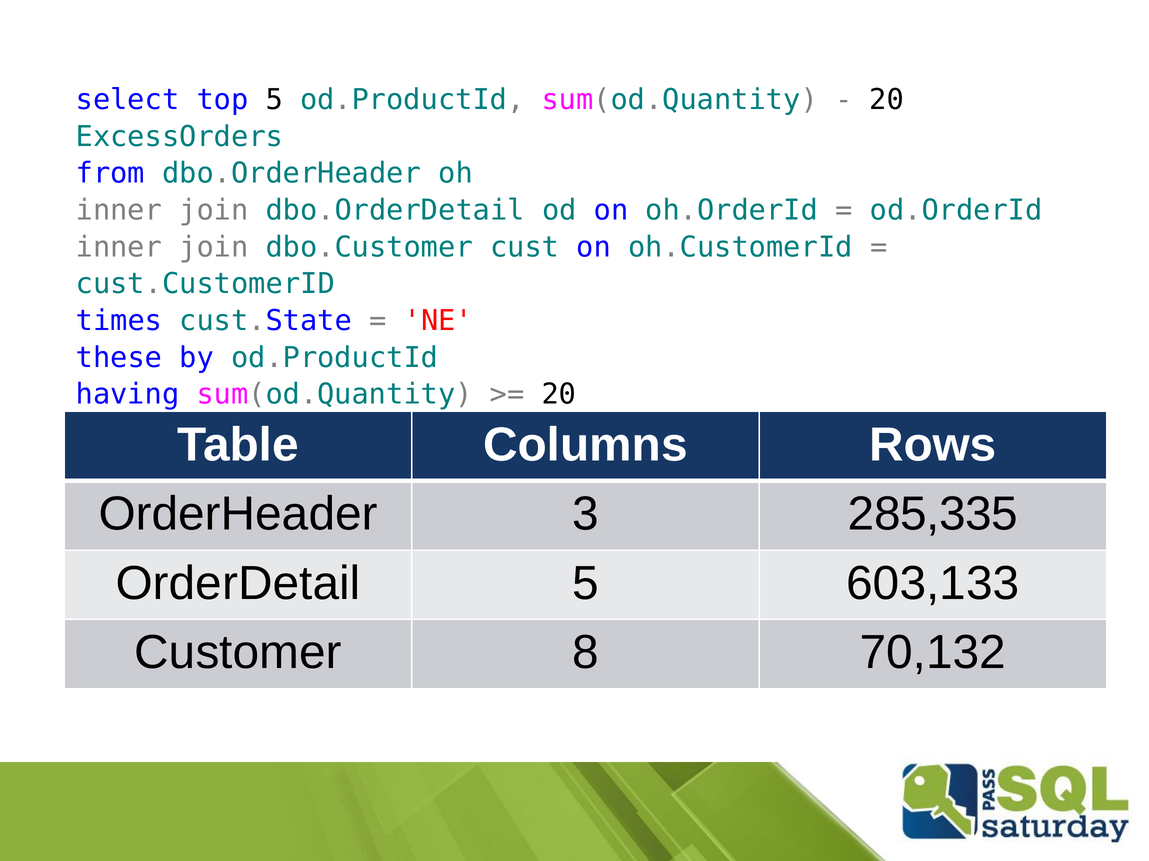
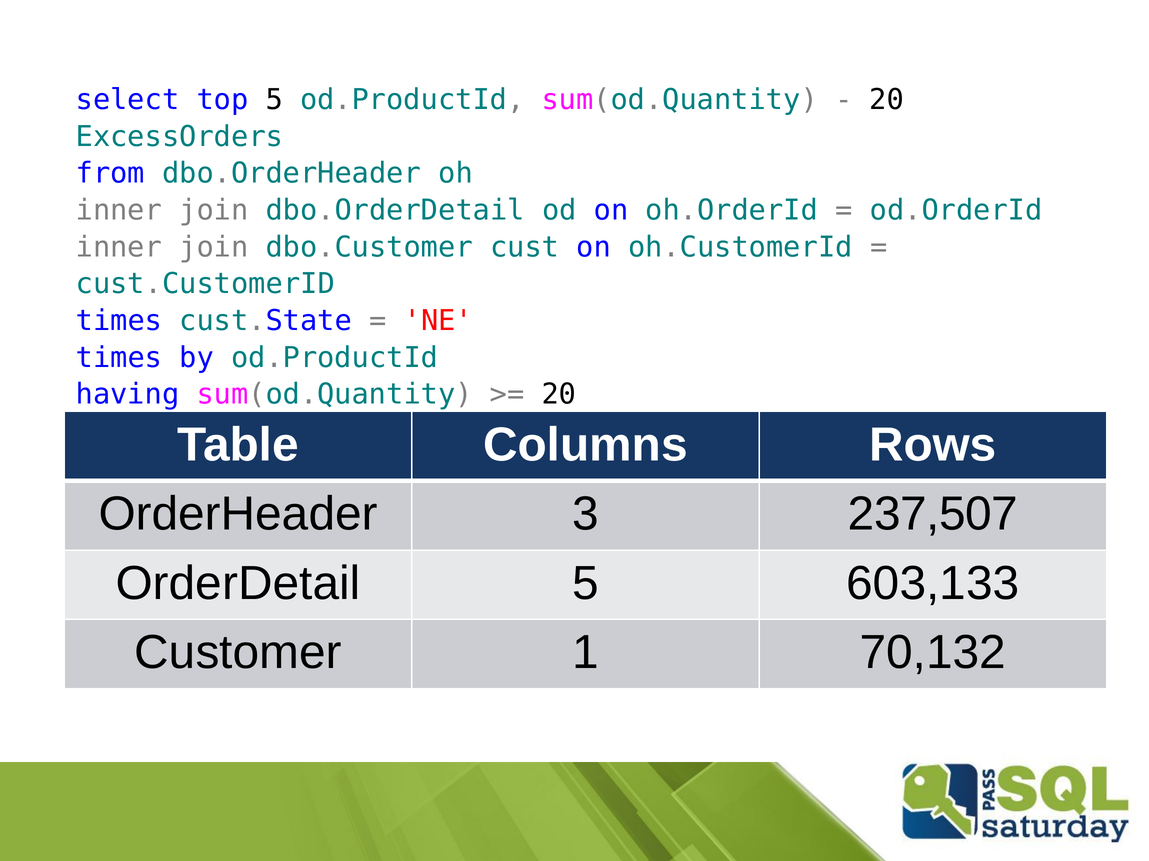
these at (119, 358): these -> times
285,335: 285,335 -> 237,507
8: 8 -> 1
